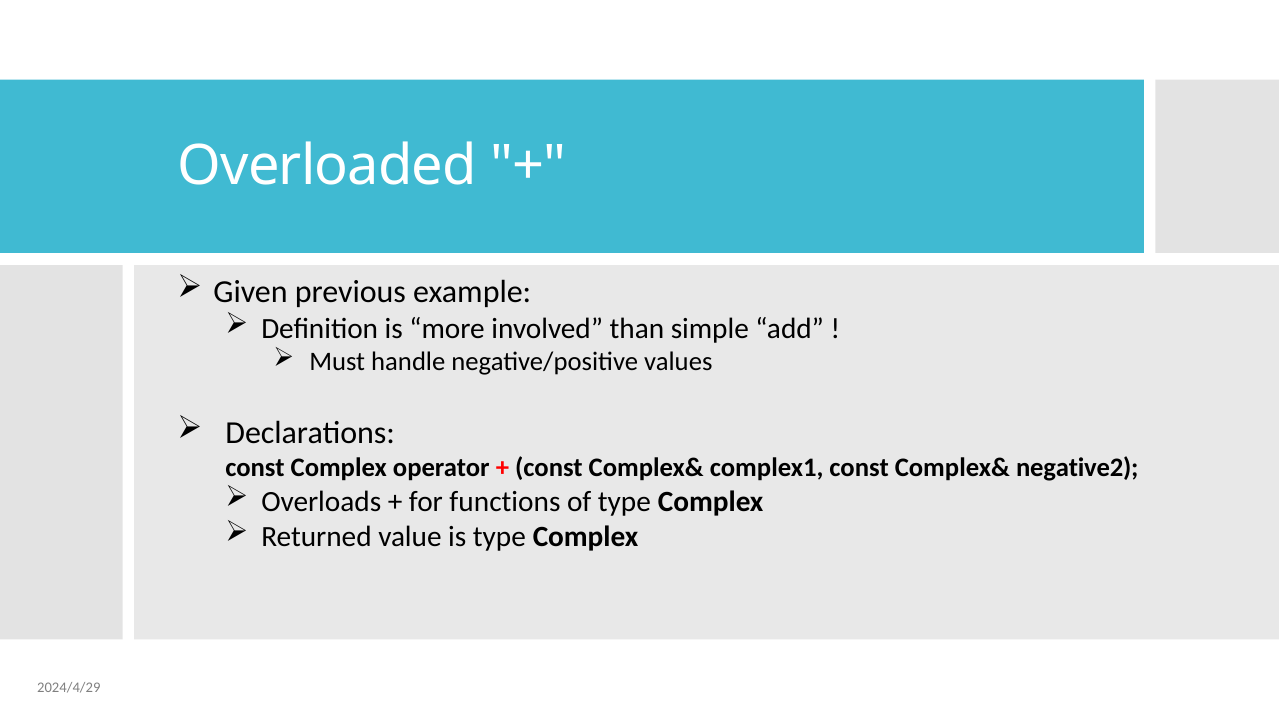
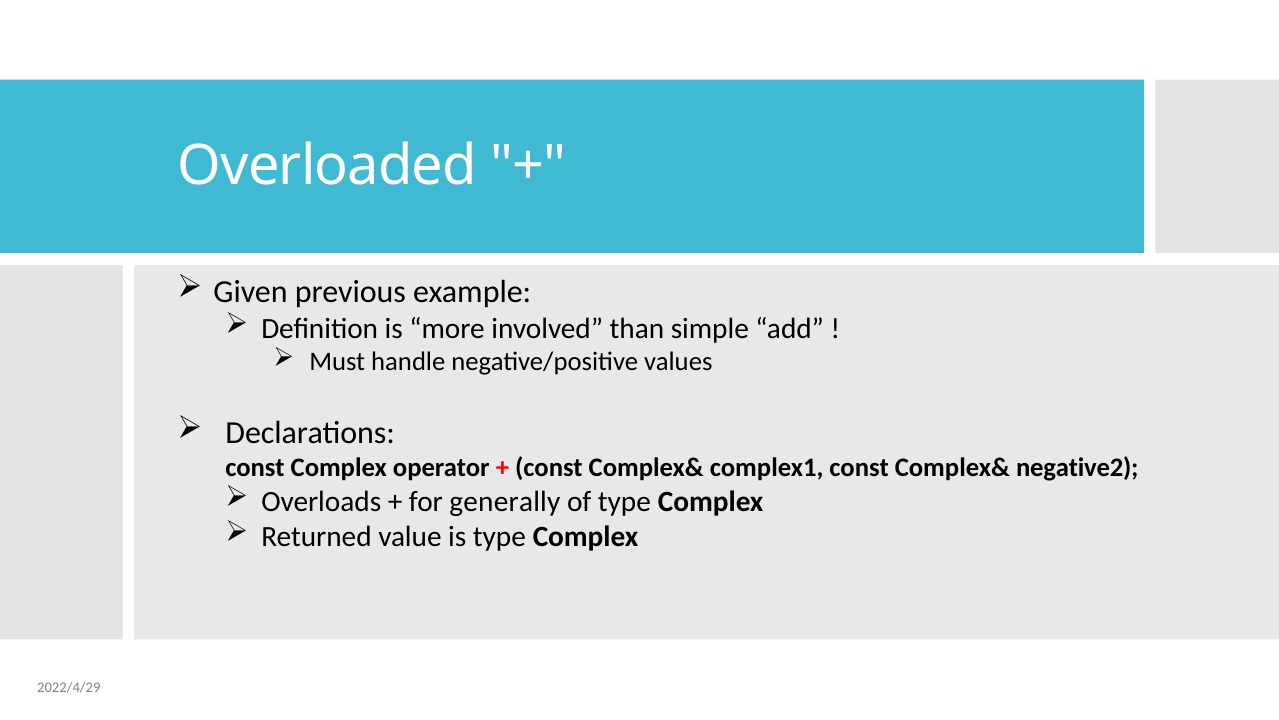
functions: functions -> generally
2024/4/29: 2024/4/29 -> 2022/4/29
